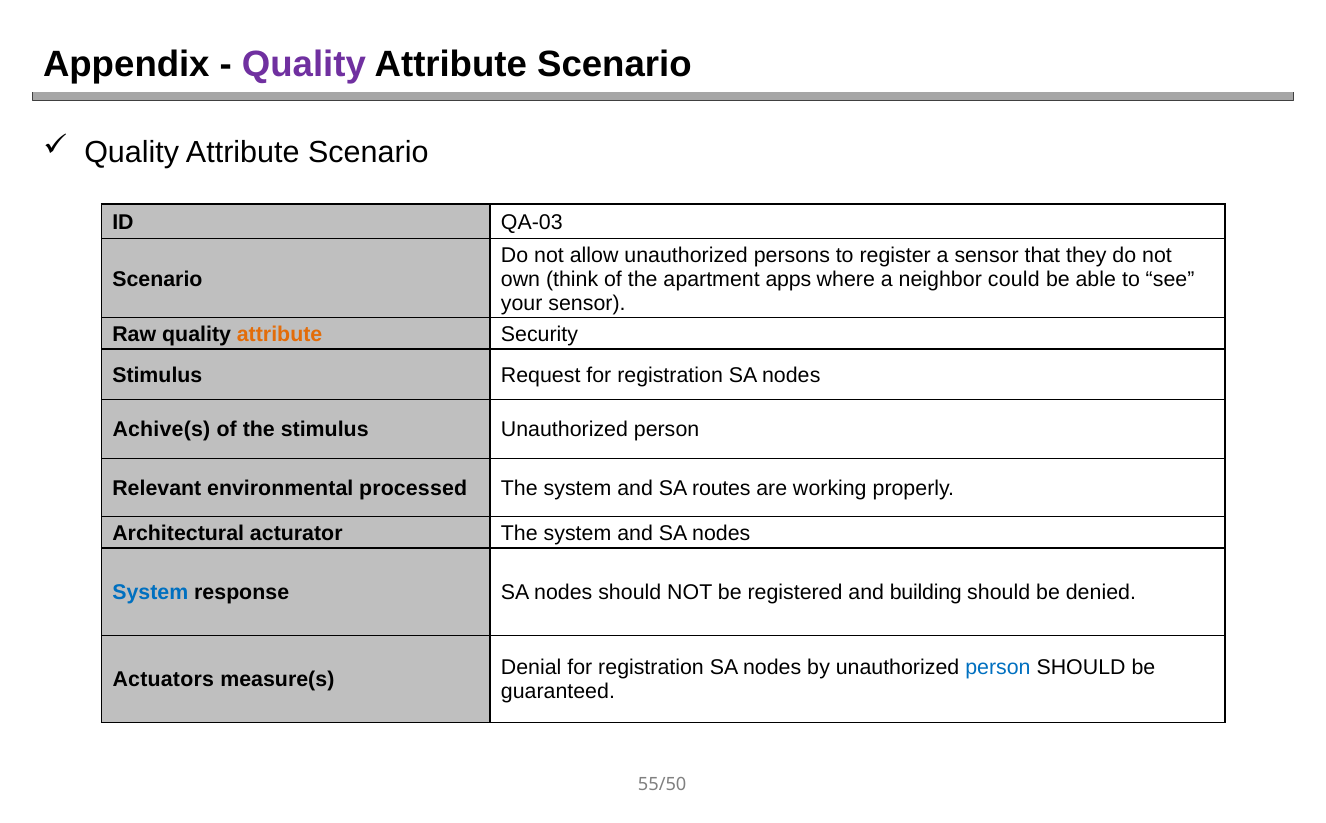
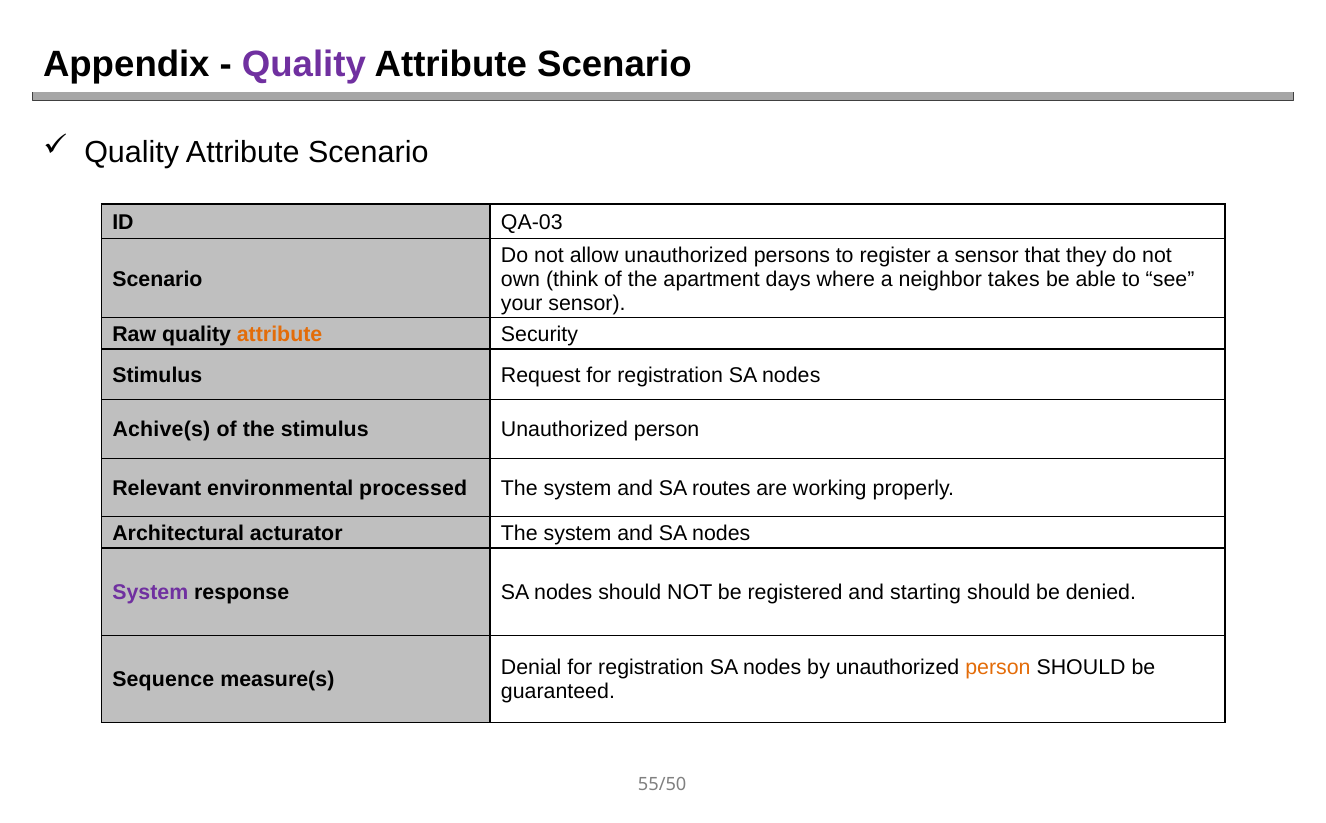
apps: apps -> days
could: could -> takes
System at (150, 593) colour: blue -> purple
building: building -> starting
person at (998, 668) colour: blue -> orange
Actuators: Actuators -> Sequence
